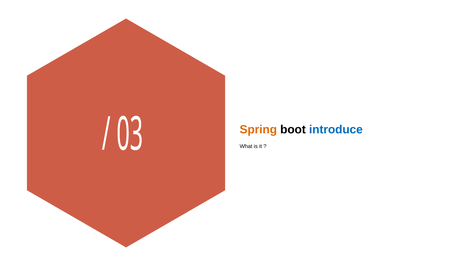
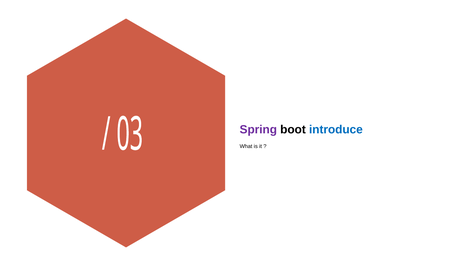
Spring colour: orange -> purple
